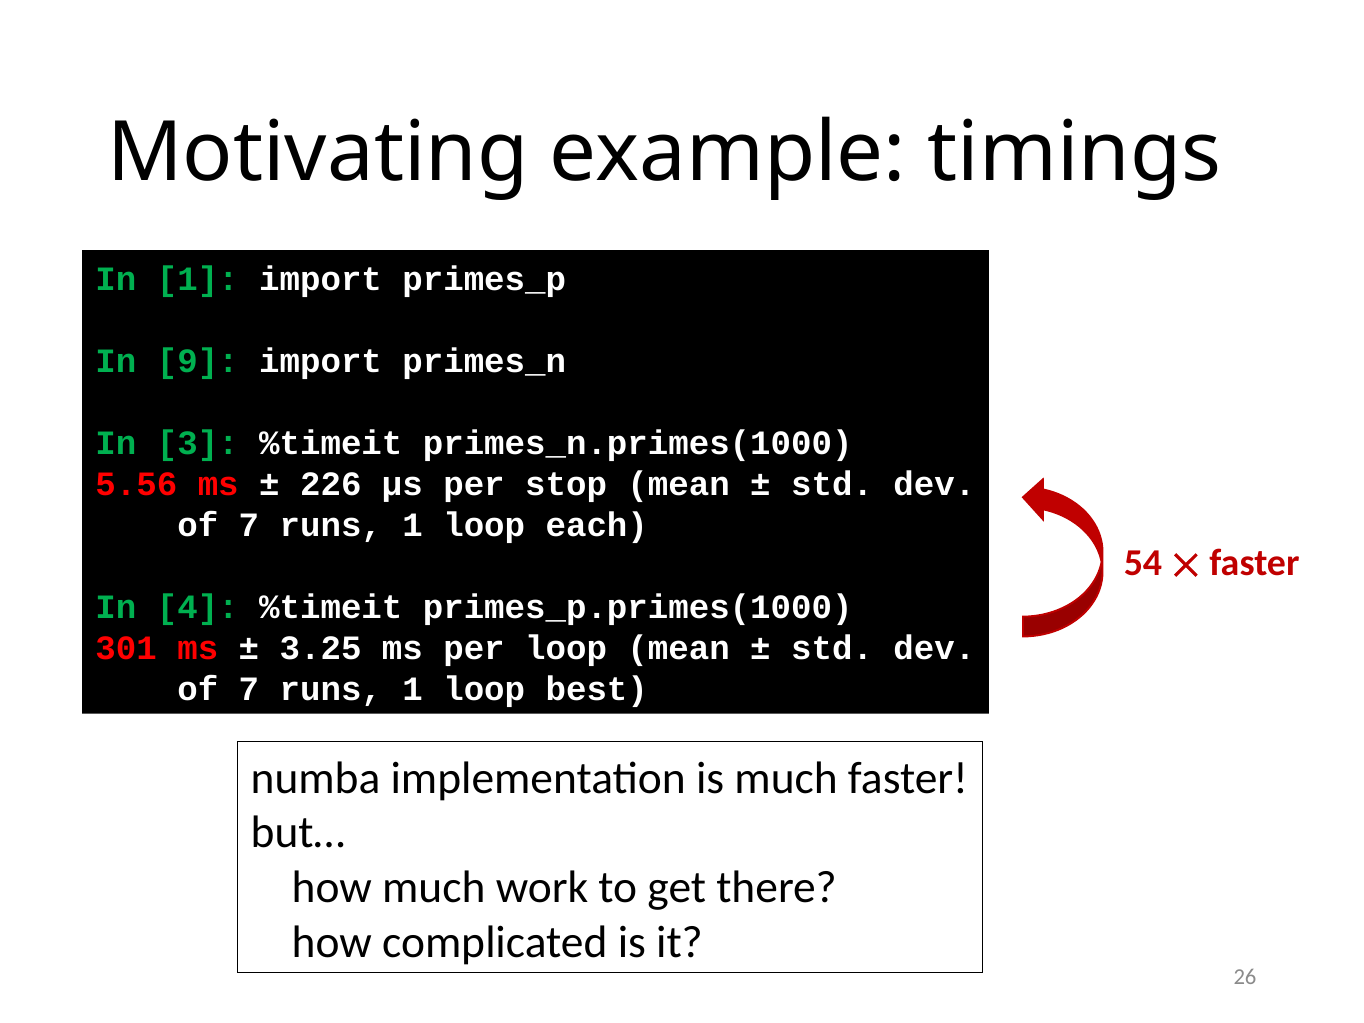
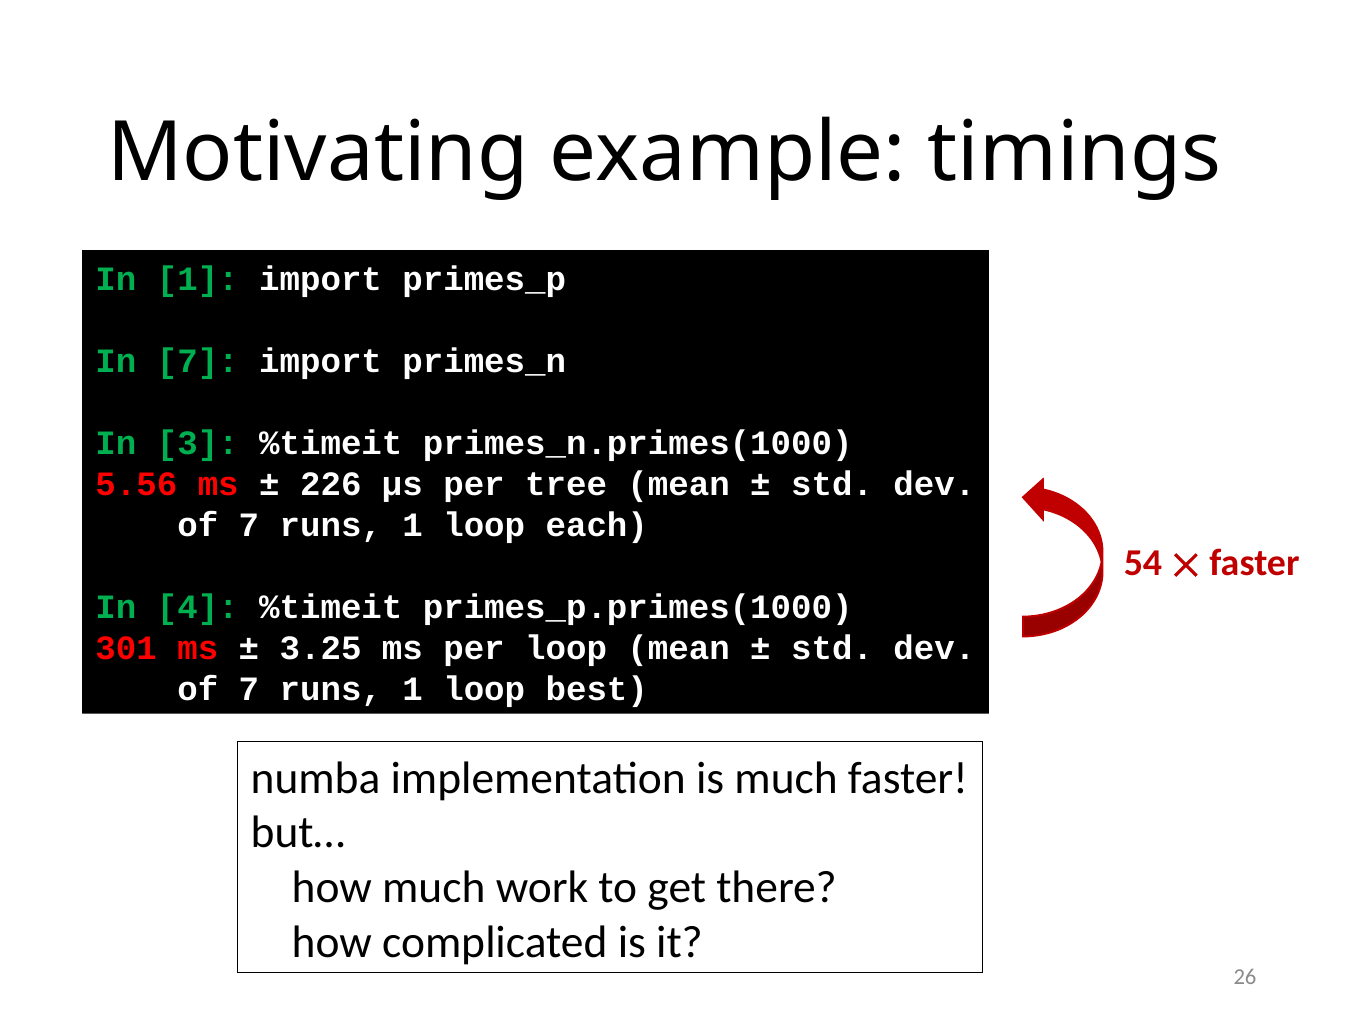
In 9: 9 -> 7
stop: stop -> tree
